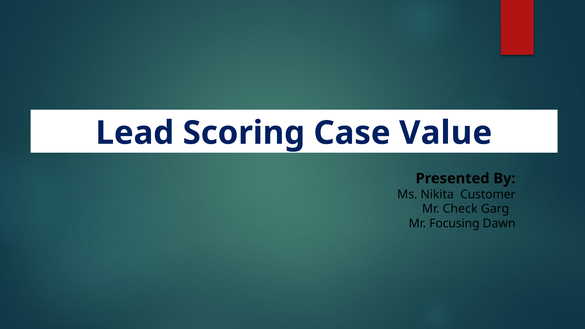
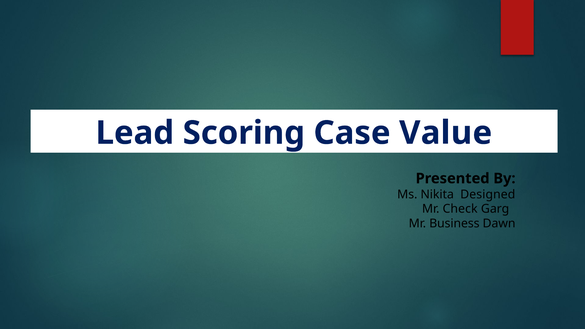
Customer: Customer -> Designed
Focusing: Focusing -> Business
